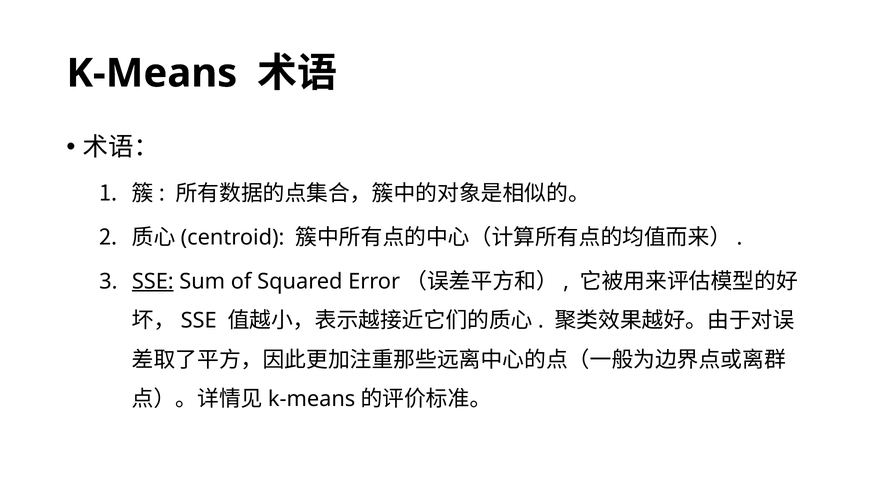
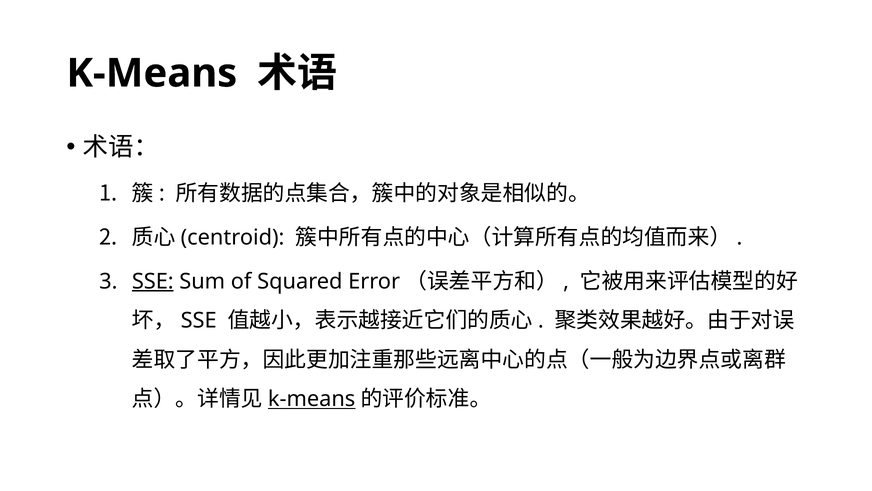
k-means at (312, 399) underline: none -> present
